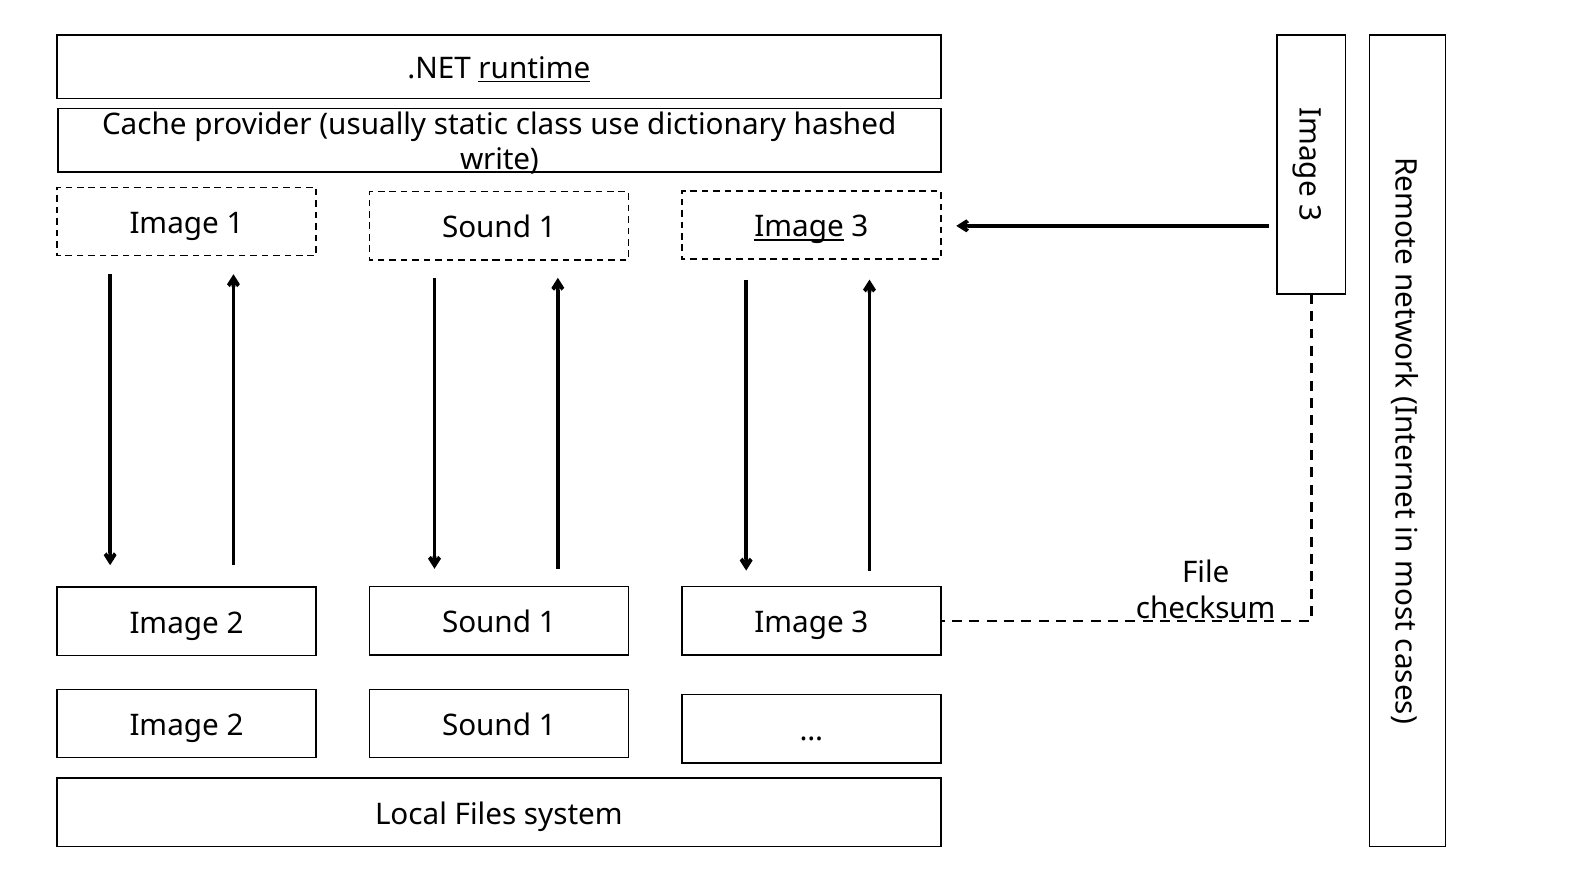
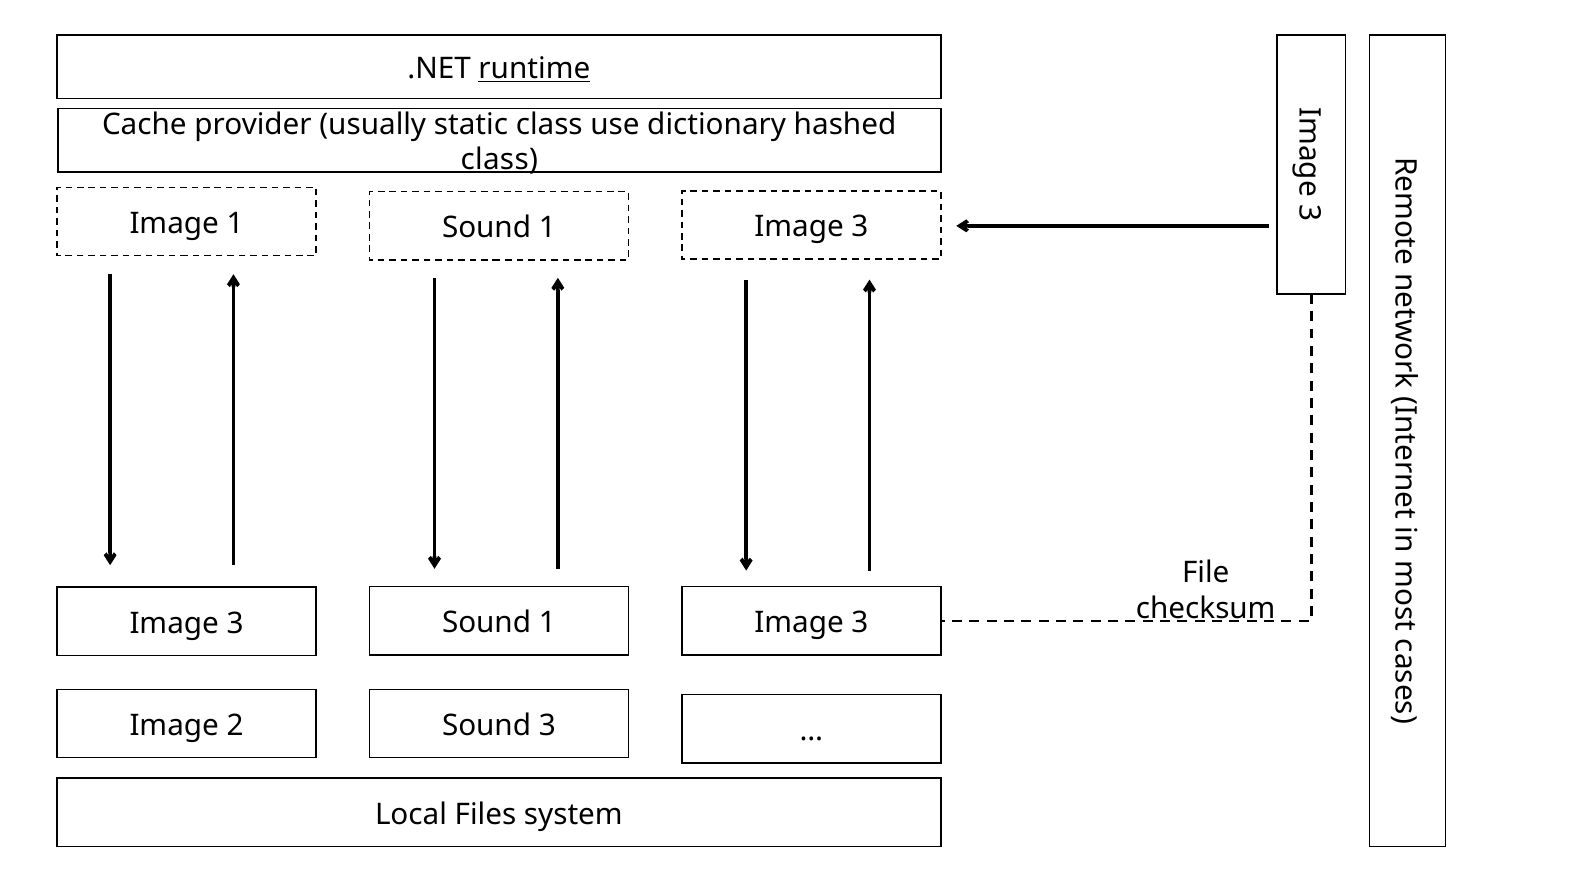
write at (499, 160): write -> class
Image at (799, 227) underline: present -> none
2 at (235, 623): 2 -> 3
1 at (547, 725): 1 -> 3
